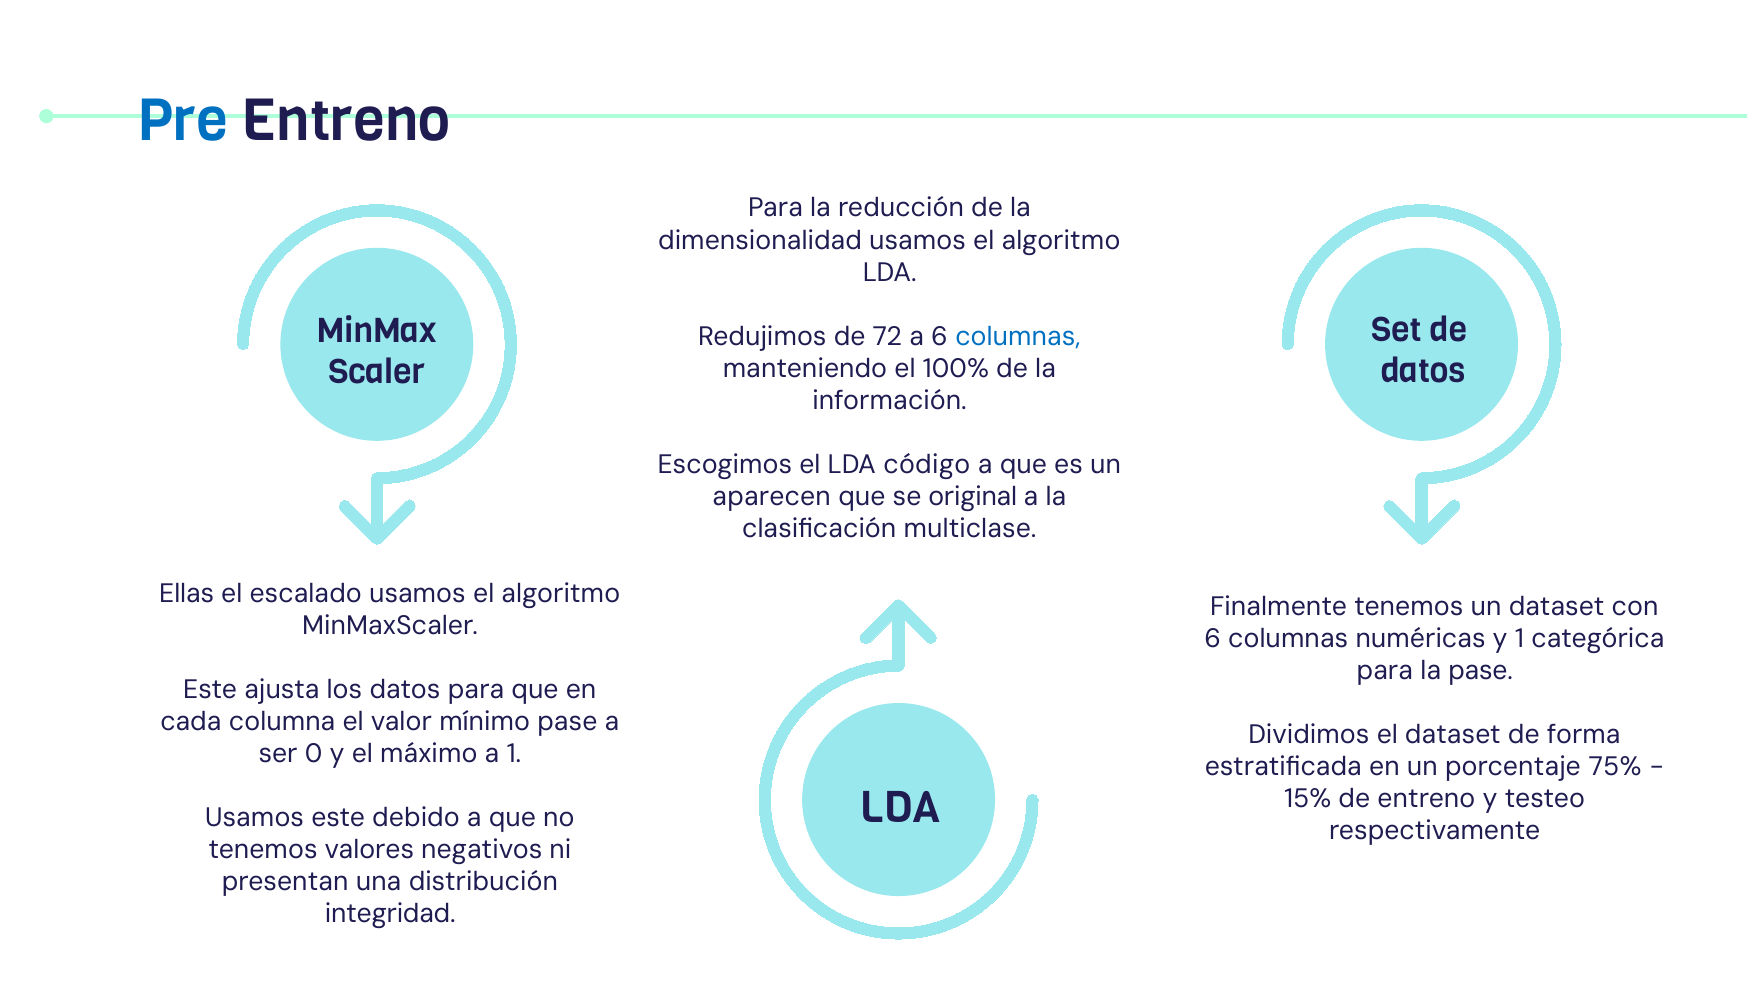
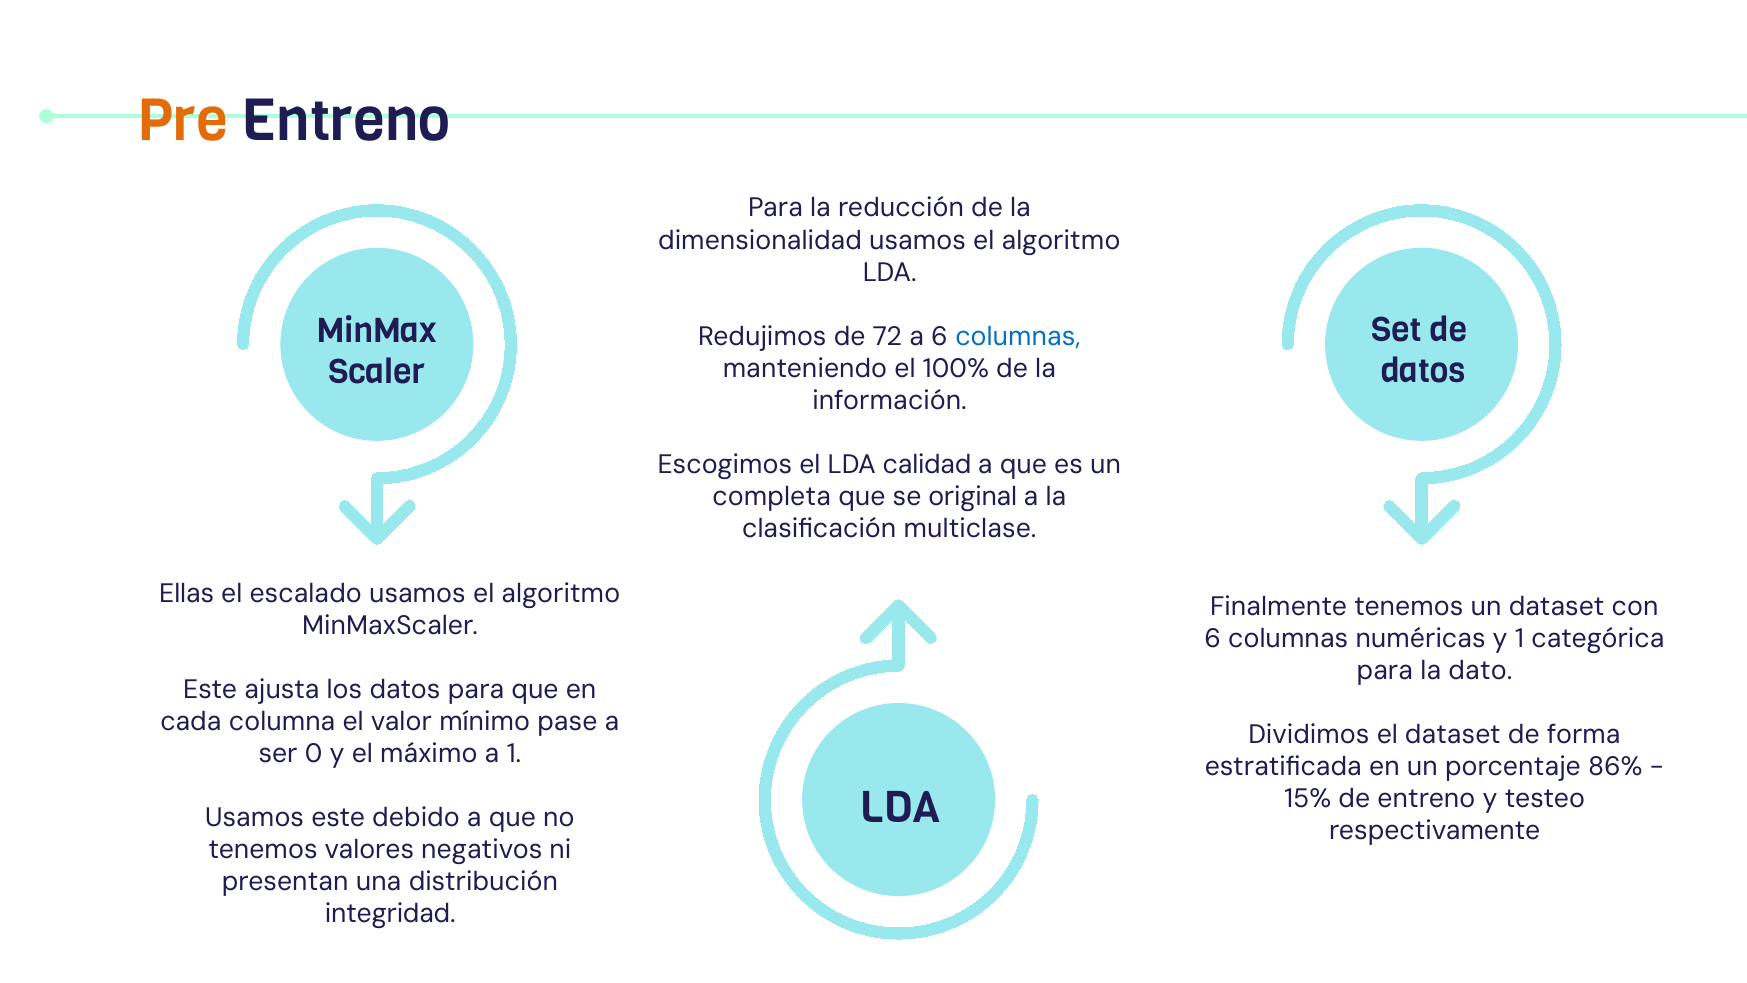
Pre colour: blue -> orange
código: código -> calidad
aparecen: aparecen -> completa
la pase: pase -> dato
75%: 75% -> 86%
